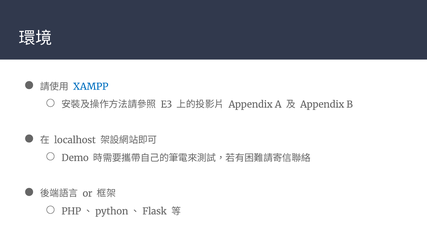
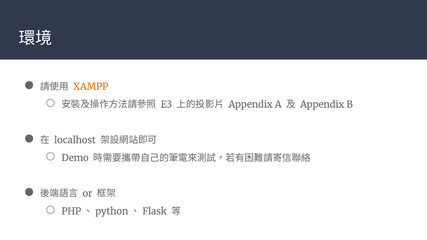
XAMPP colour: blue -> orange
